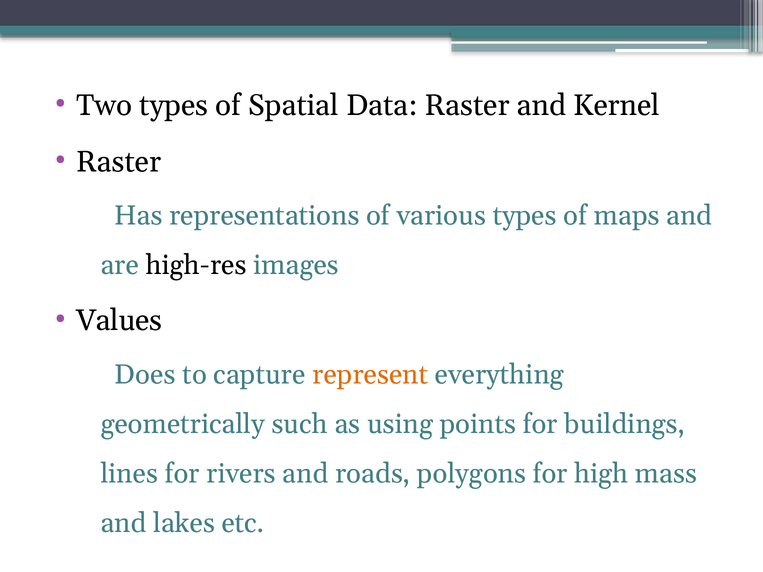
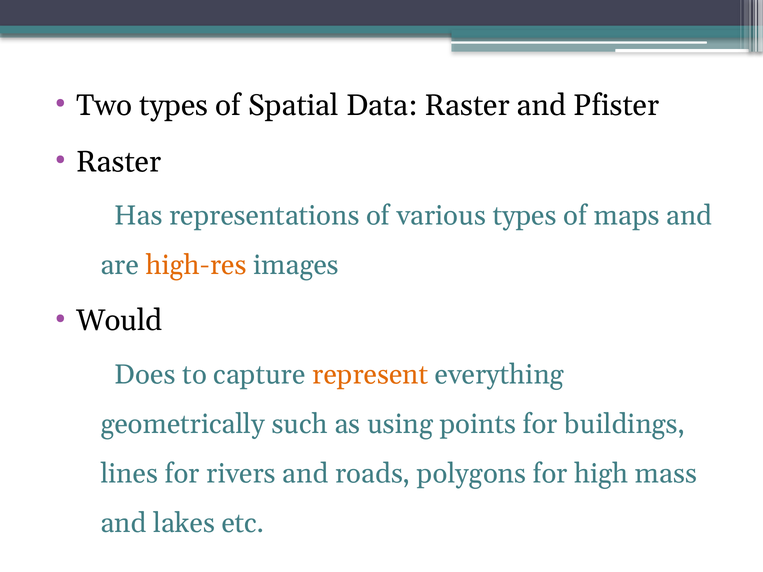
Kernel: Kernel -> Pfister
high-res colour: black -> orange
Values: Values -> Would
